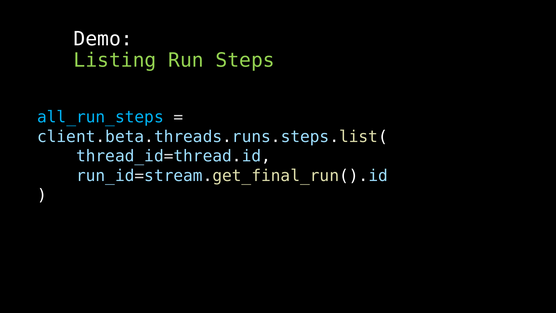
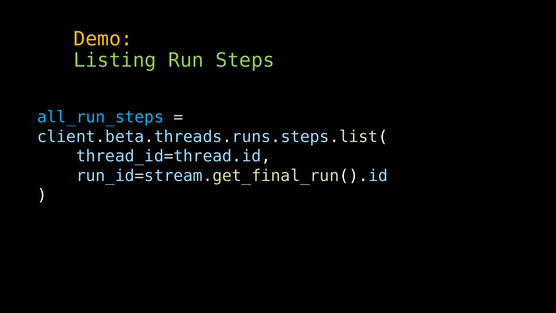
Demo colour: white -> yellow
